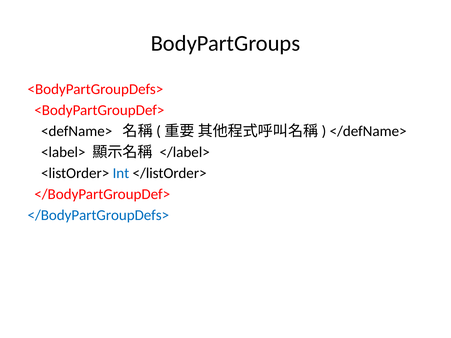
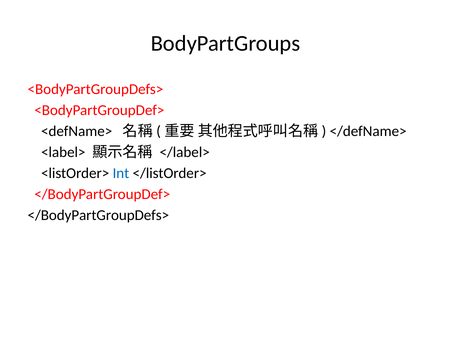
</BodyPartGroupDefs> colour: blue -> black
